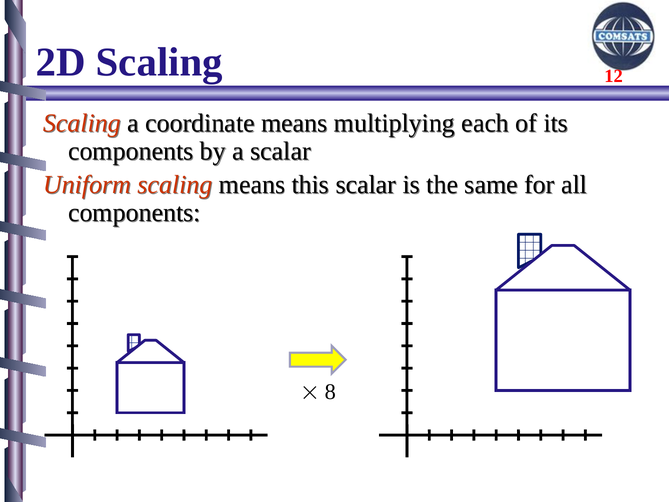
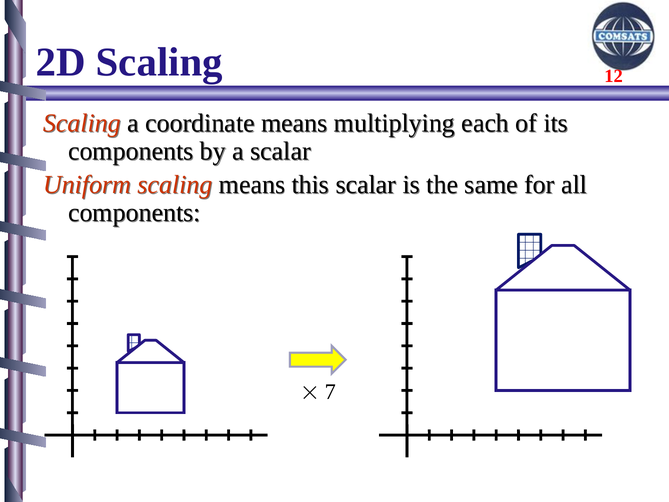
8: 8 -> 7
